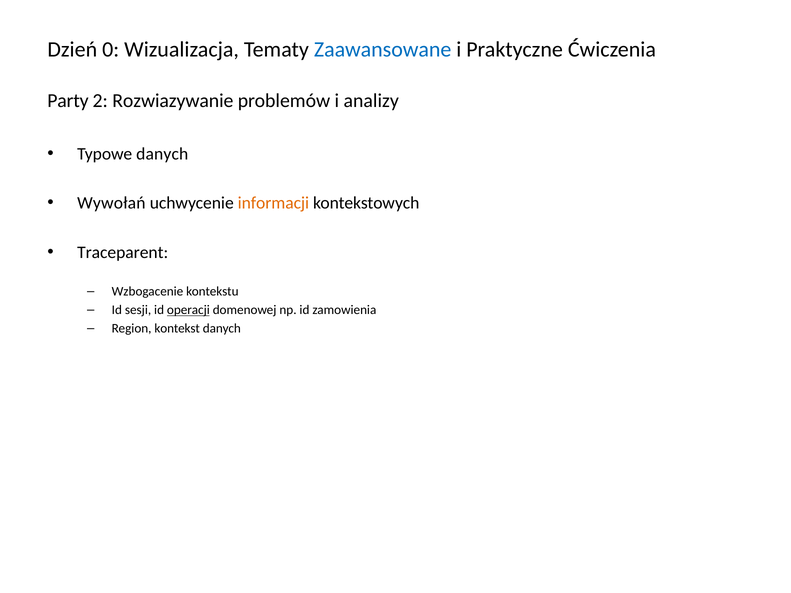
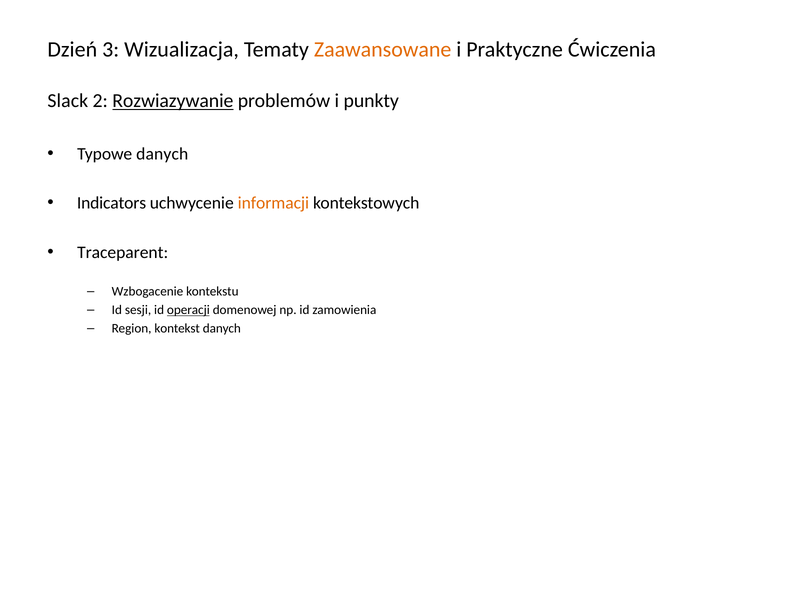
0: 0 -> 3
Zaawansowane colour: blue -> orange
Party: Party -> Slack
Rozwiazywanie underline: none -> present
analizy: analizy -> punkty
Wywołań: Wywołań -> Indicators
